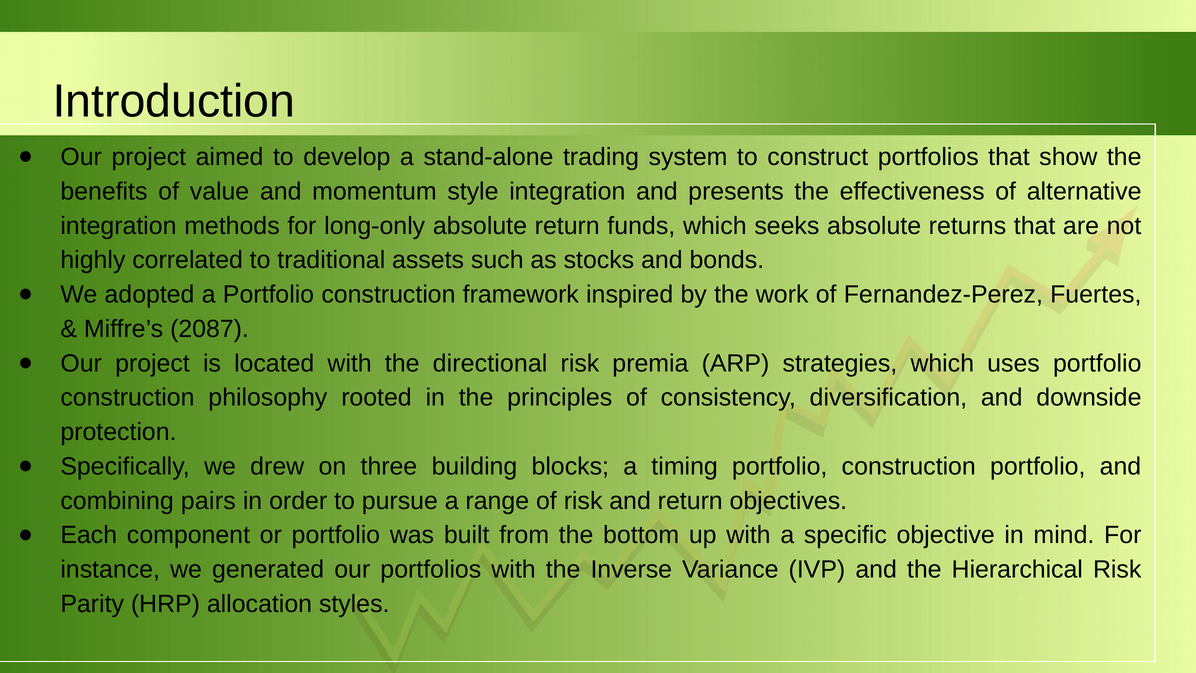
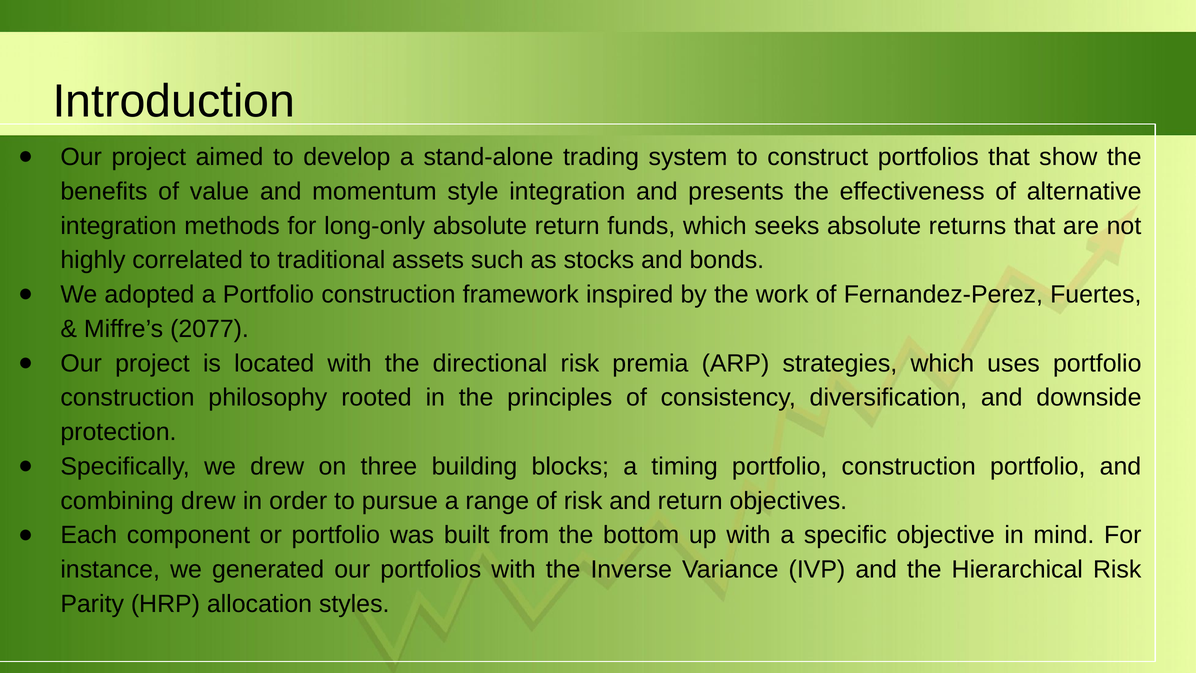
2087: 2087 -> 2077
combining pairs: pairs -> drew
